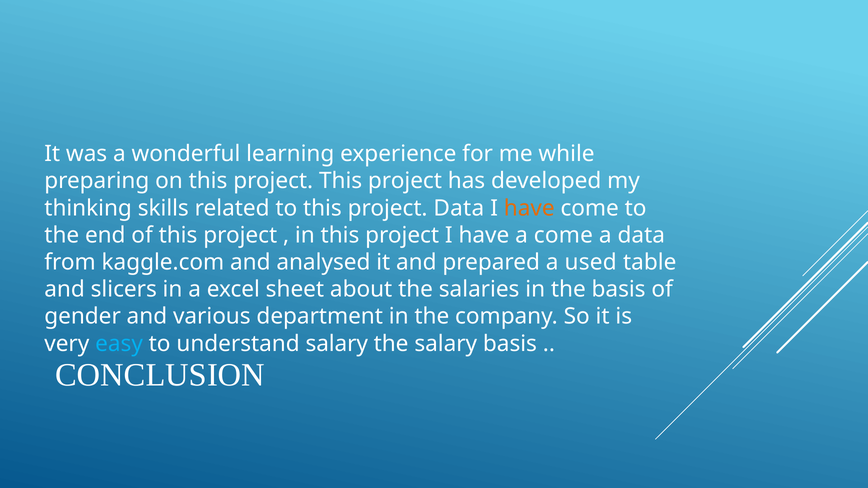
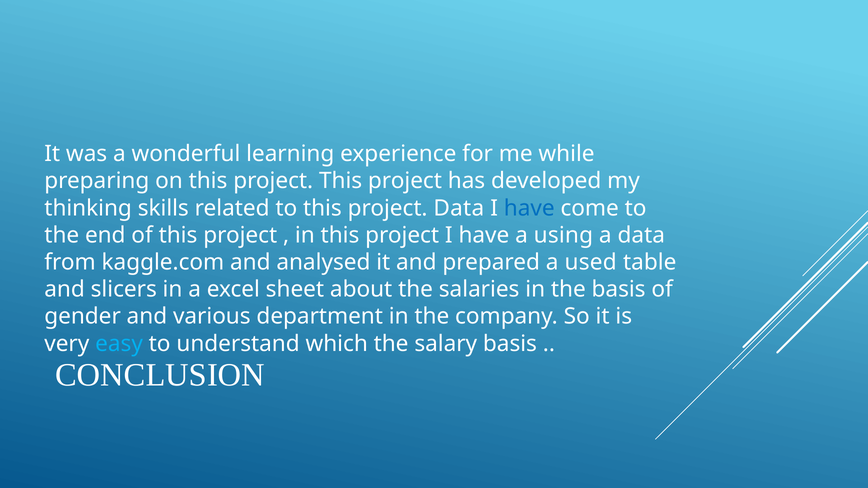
have at (529, 208) colour: orange -> blue
a come: come -> using
understand salary: salary -> which
